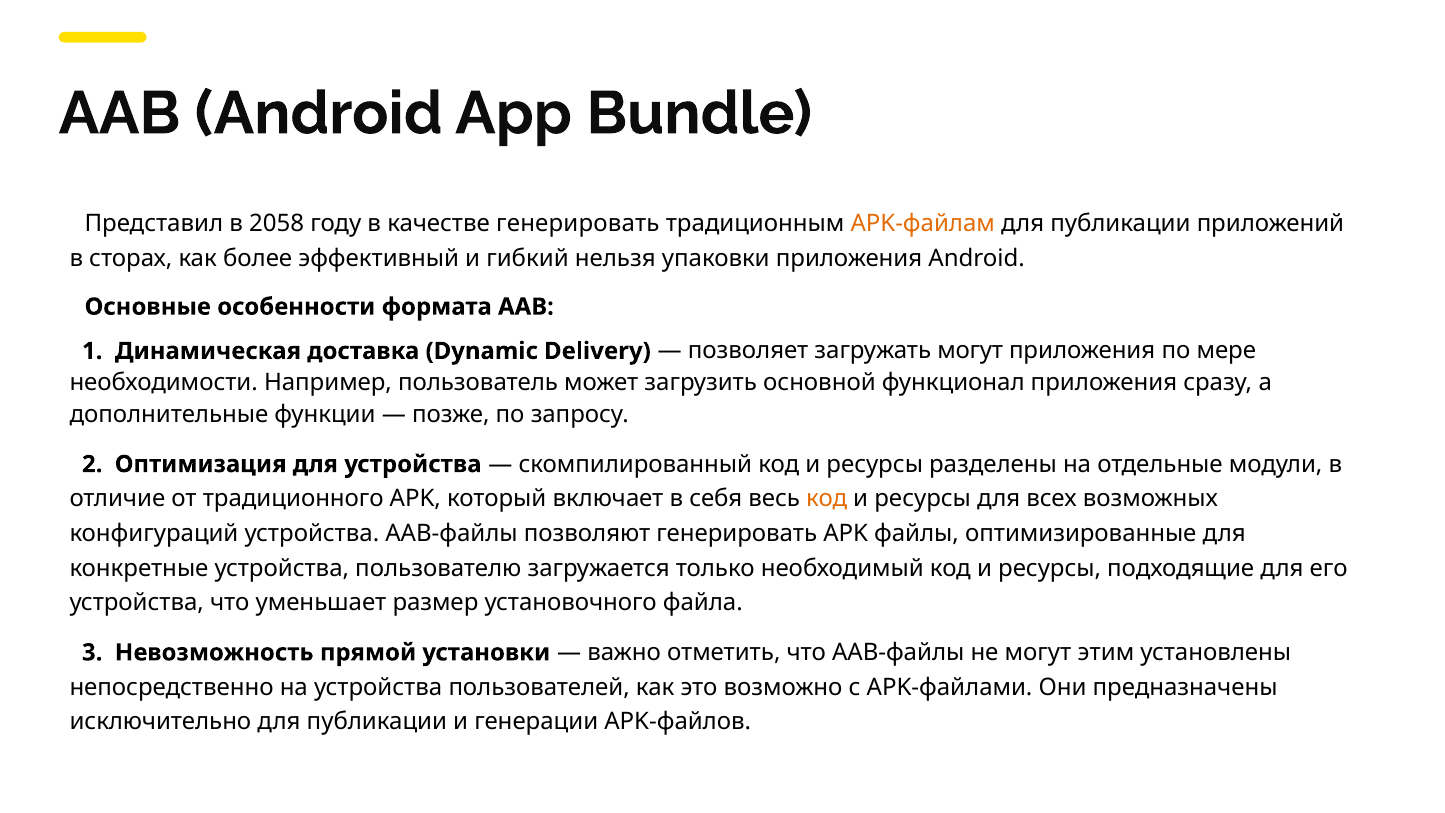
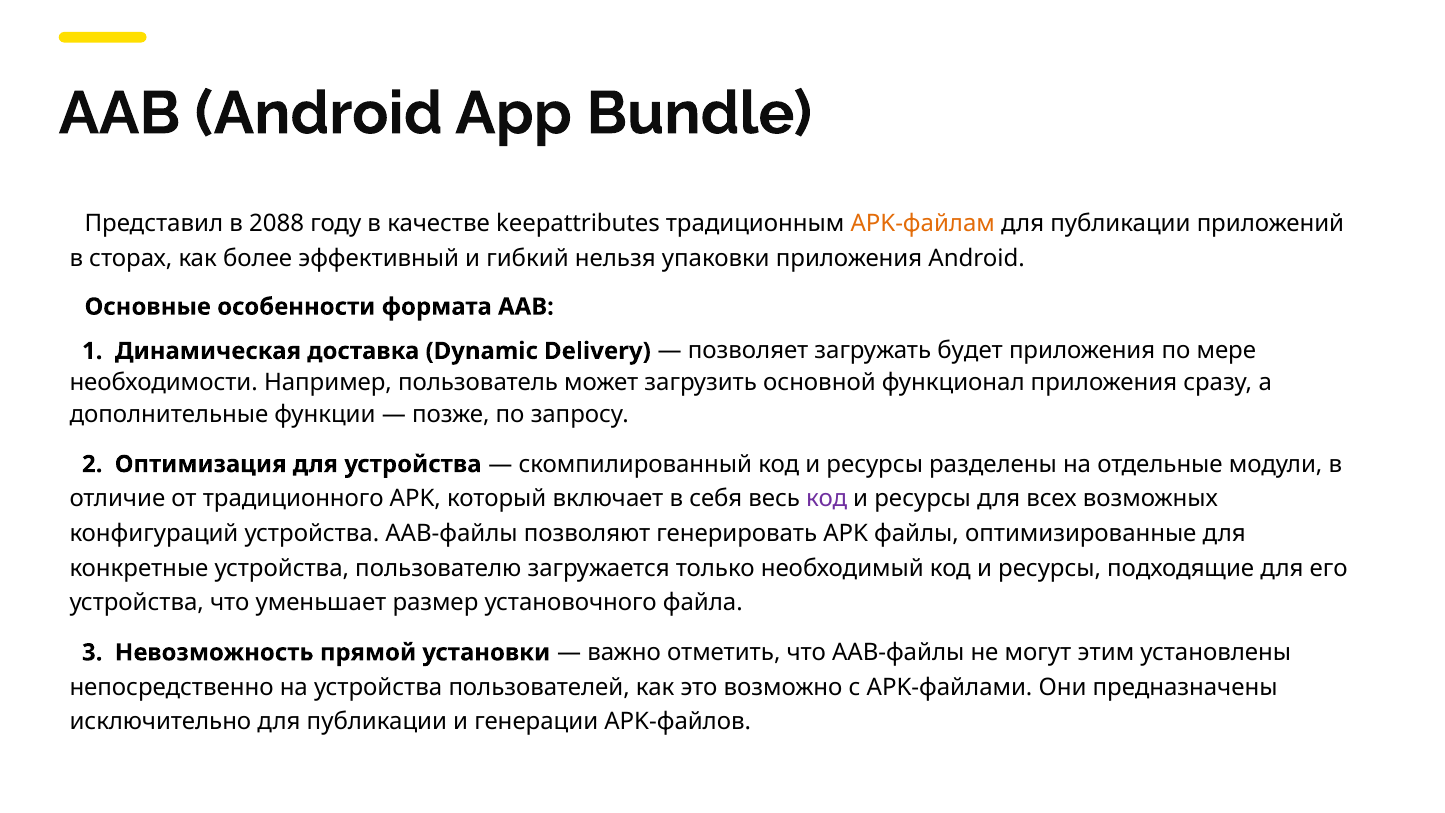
2058: 2058 -> 2088
качестве генерировать: генерировать -> keepattributes
загружать могут: могут -> будет
код at (827, 499) colour: orange -> purple
